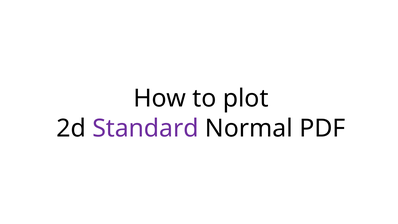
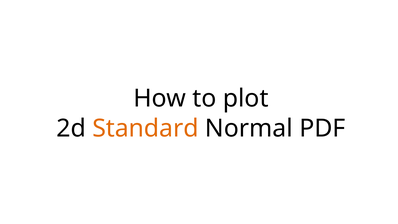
Standard colour: purple -> orange
